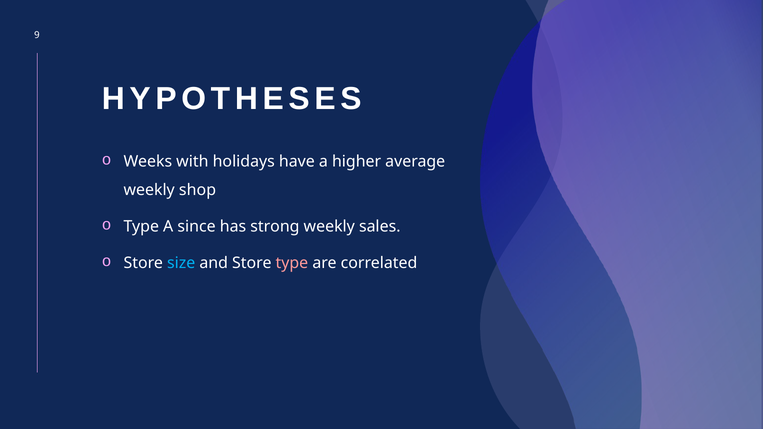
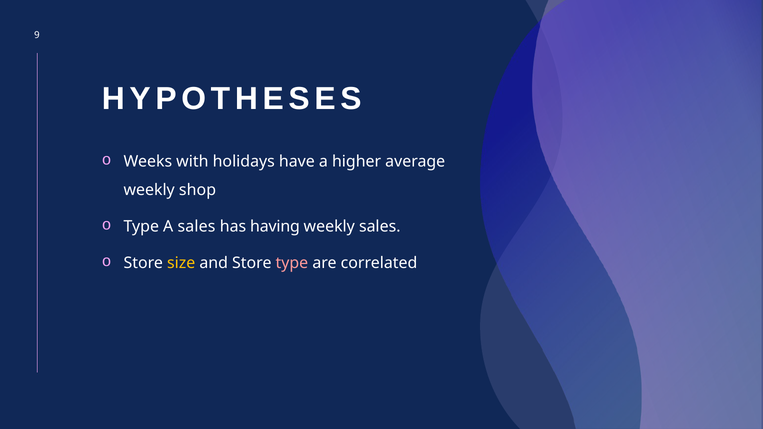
A since: since -> sales
strong: strong -> having
size colour: light blue -> yellow
